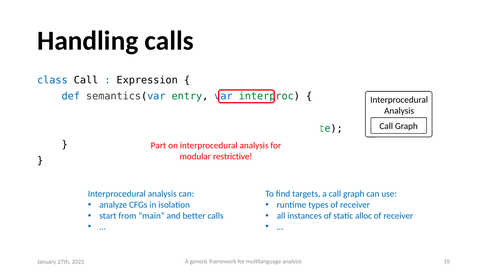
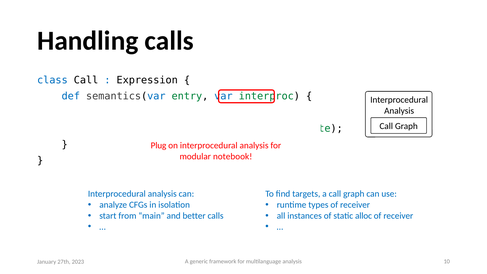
Part: Part -> Plug
restrictive: restrictive -> notebook
